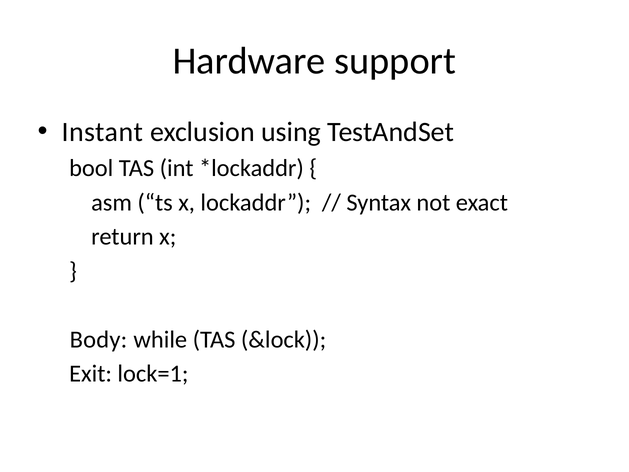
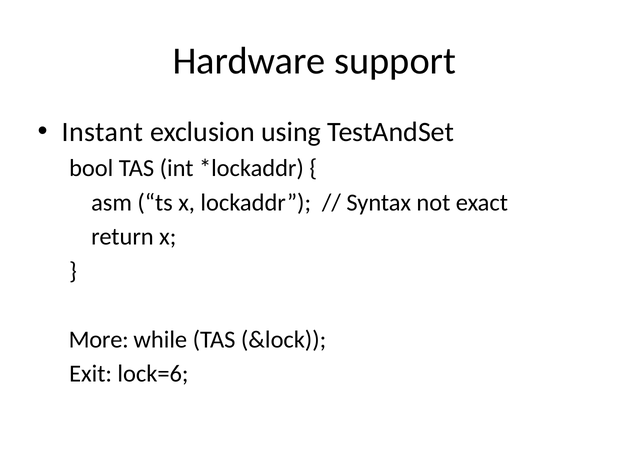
Body: Body -> More
lock=1: lock=1 -> lock=6
